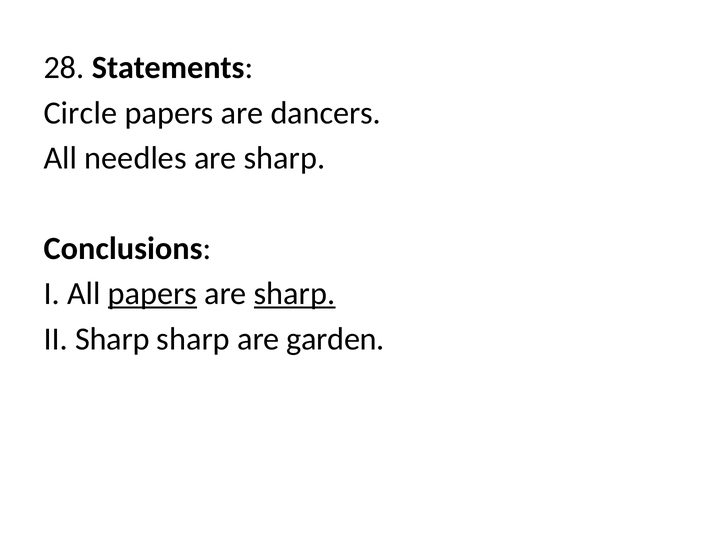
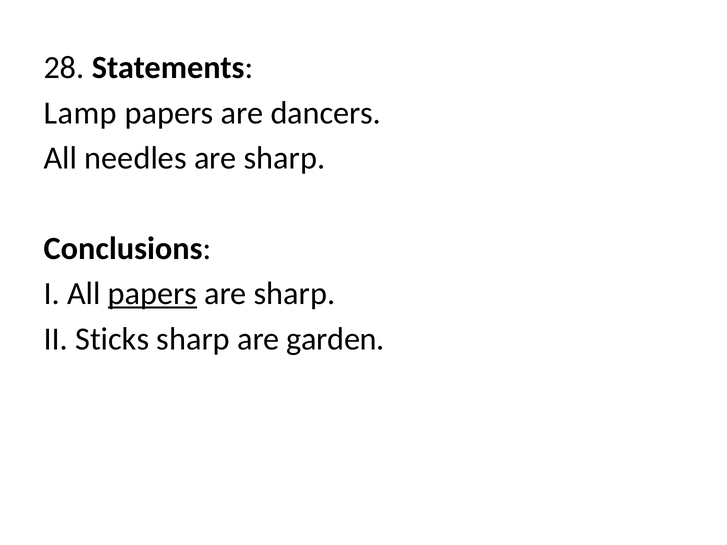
Circle: Circle -> Lamp
sharp at (295, 294) underline: present -> none
II Sharp: Sharp -> Sticks
